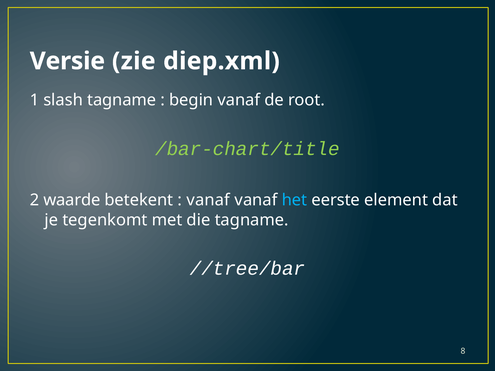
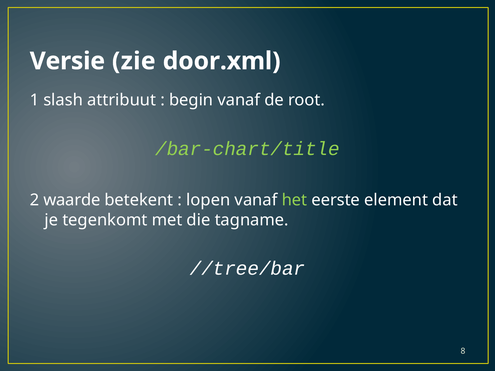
diep.xml: diep.xml -> door.xml
slash tagname: tagname -> attribuut
vanaf at (208, 200): vanaf -> lopen
het colour: light blue -> light green
